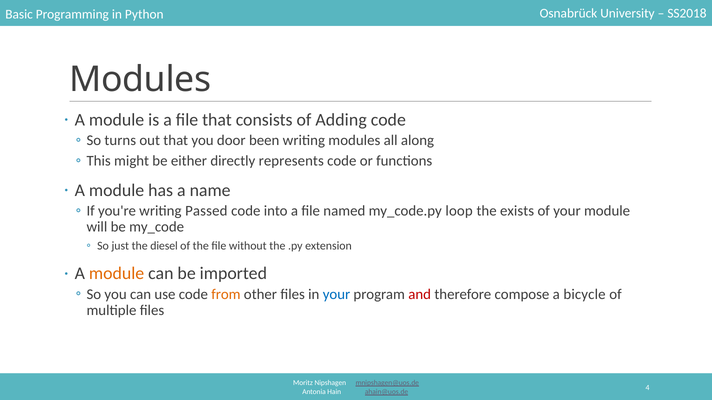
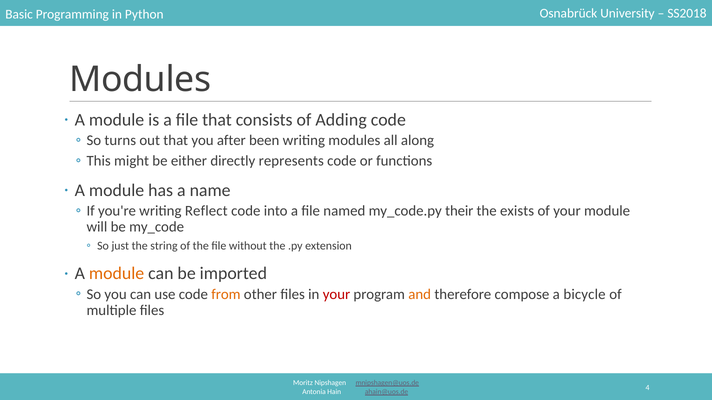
door: door -> after
Passed: Passed -> Reflect
loop: loop -> their
diesel: diesel -> string
your at (336, 295) colour: blue -> red
and colour: red -> orange
